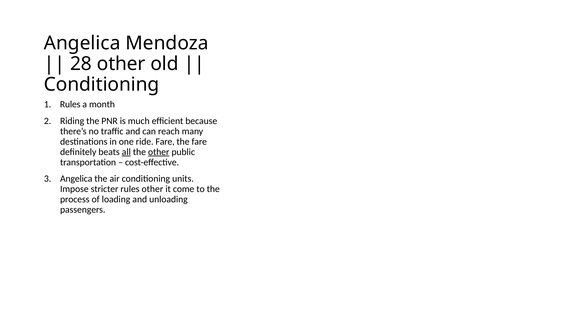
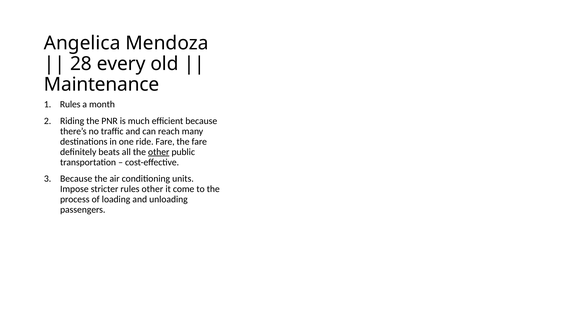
28 other: other -> every
Conditioning at (102, 84): Conditioning -> Maintenance
all underline: present -> none
Angelica at (76, 178): Angelica -> Because
